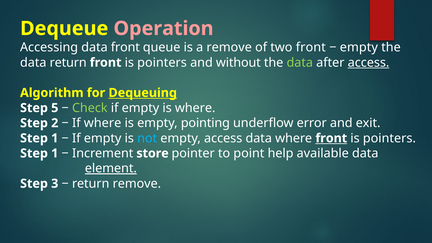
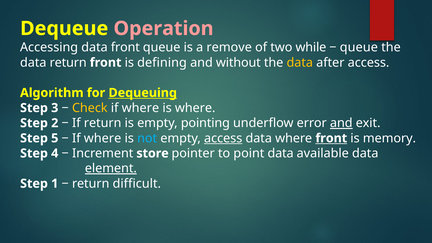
two front: front -> while
empty at (359, 47): empty -> queue
pointers at (162, 63): pointers -> defining
data at (300, 63) colour: light green -> yellow
access at (369, 63) underline: present -> none
5: 5 -> 3
Check colour: light green -> yellow
empty at (140, 108): empty -> where
If where: where -> return
and at (341, 123) underline: none -> present
1 at (55, 138): 1 -> 5
empty at (103, 138): empty -> where
access at (223, 138) underline: none -> present
pointers at (389, 138): pointers -> memory
1 at (55, 153): 1 -> 4
point help: help -> data
3: 3 -> 1
return remove: remove -> difficult
